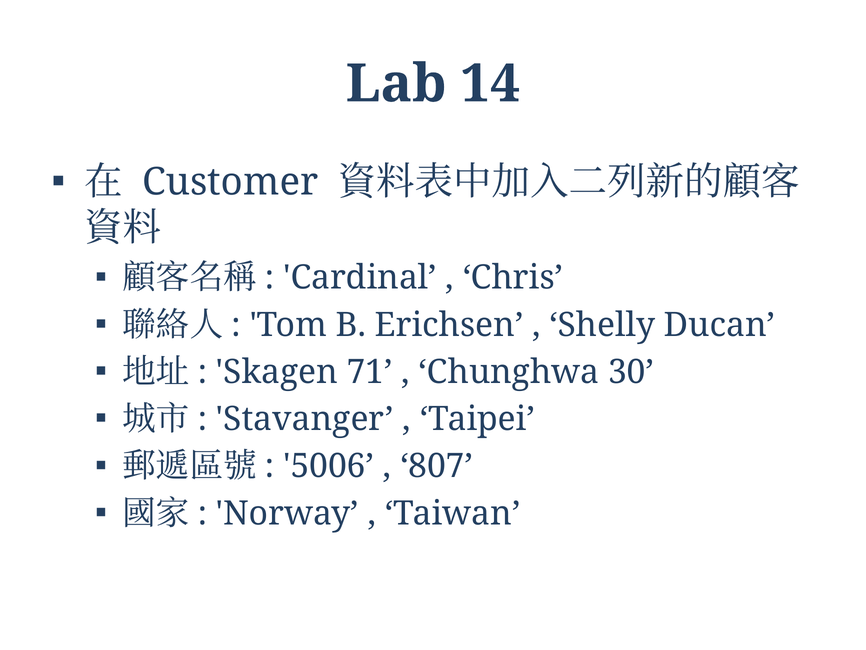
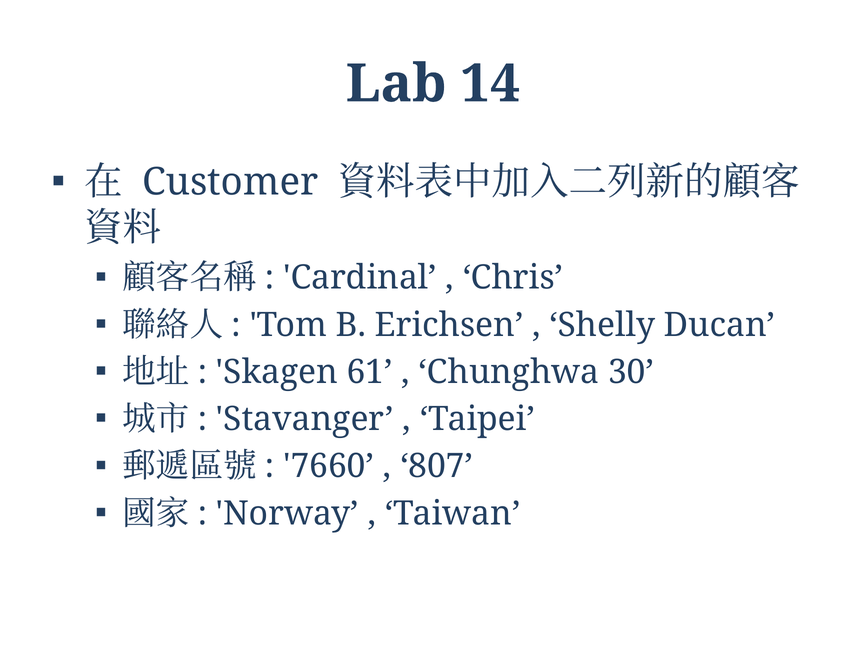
71: 71 -> 61
5006: 5006 -> 7660
